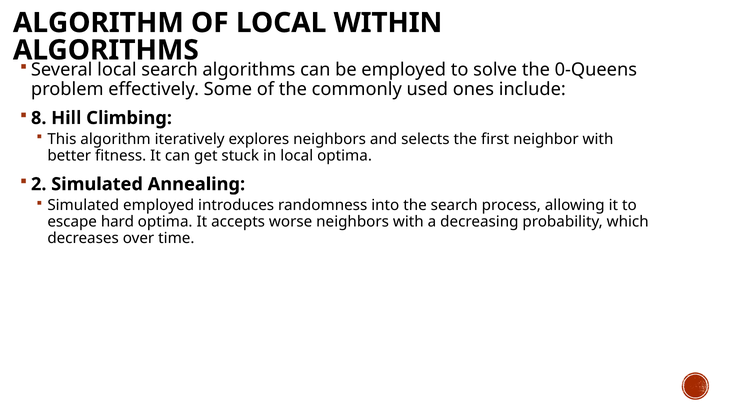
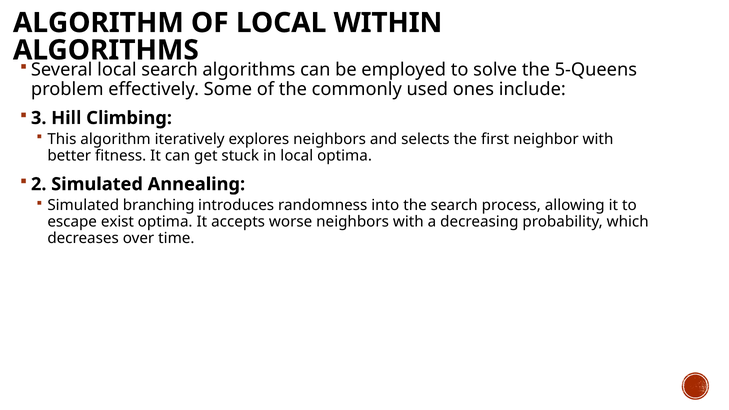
0-Queens: 0-Queens -> 5-Queens
8: 8 -> 3
Simulated employed: employed -> branching
hard: hard -> exist
